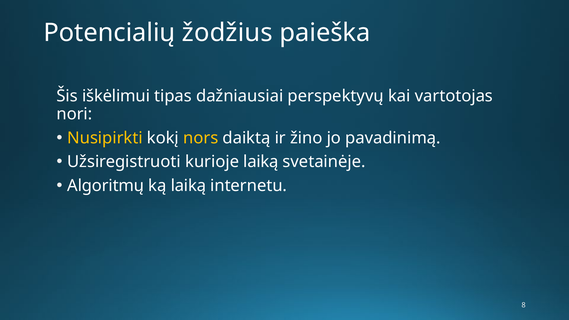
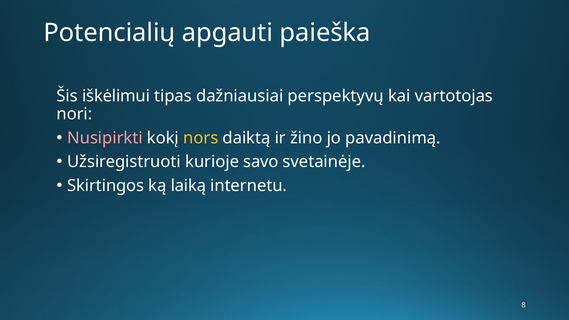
žodžius: žodžius -> apgauti
Nusipirkti colour: yellow -> pink
kurioje laiką: laiką -> savo
Algoritmų: Algoritmų -> Skirtingos
